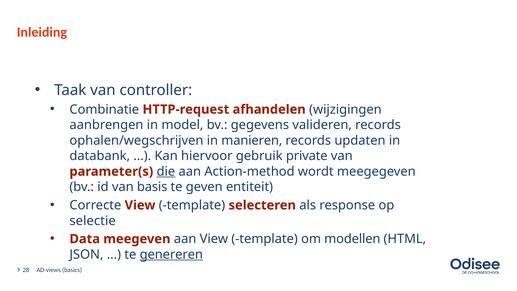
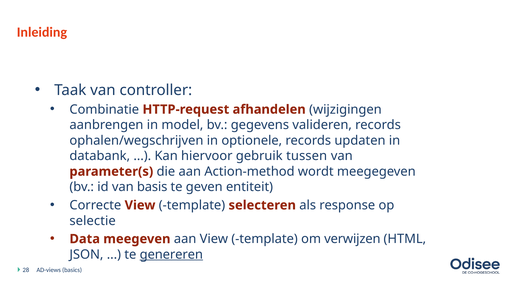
manieren: manieren -> optionele
private: private -> tussen
die underline: present -> none
modellen: modellen -> verwijzen
